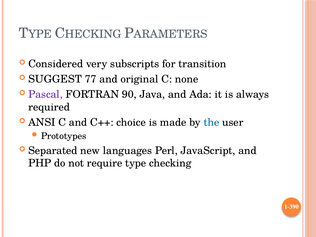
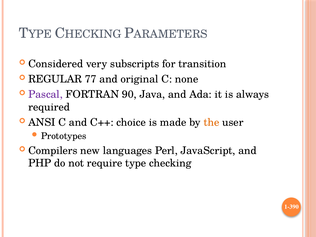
SUGGEST: SUGGEST -> REGULAR
the colour: blue -> orange
Separated: Separated -> Compilers
